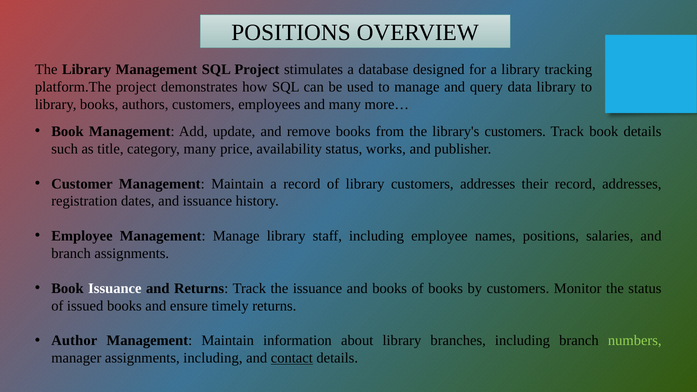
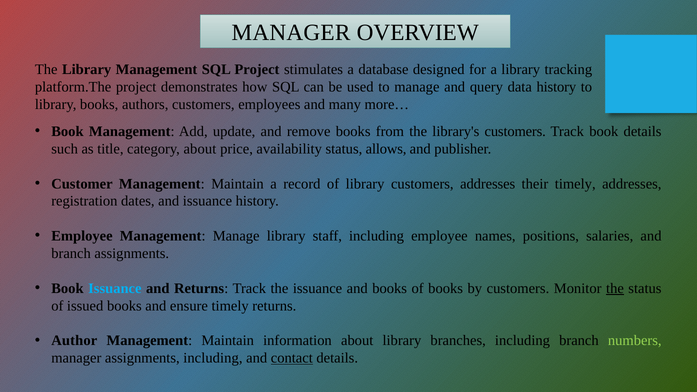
POSITIONS at (291, 33): POSITIONS -> MANAGER
data library: library -> history
category many: many -> about
works: works -> allows
their record: record -> timely
Issuance at (115, 288) colour: white -> light blue
the at (615, 288) underline: none -> present
